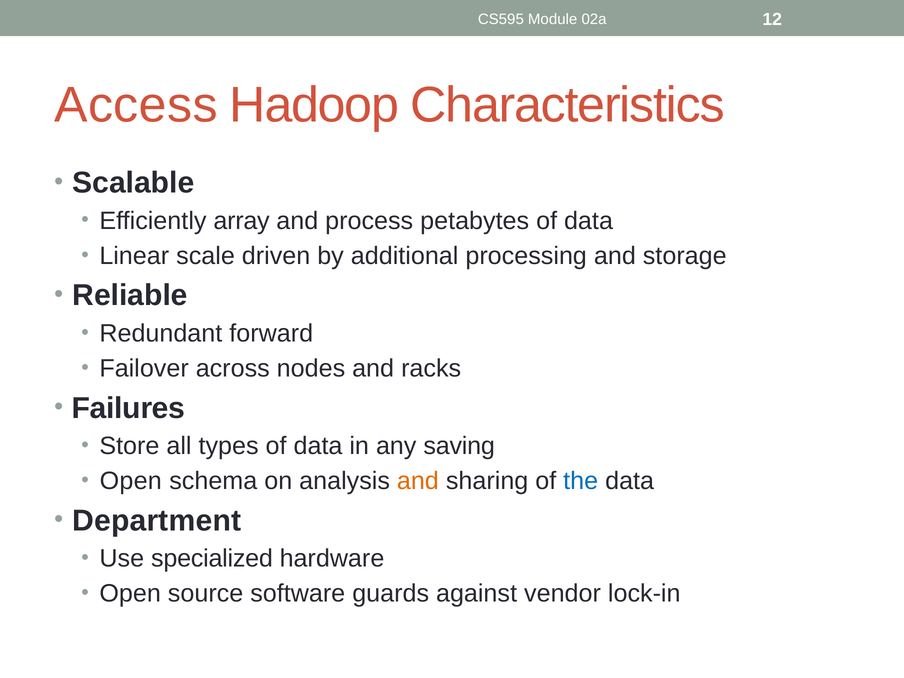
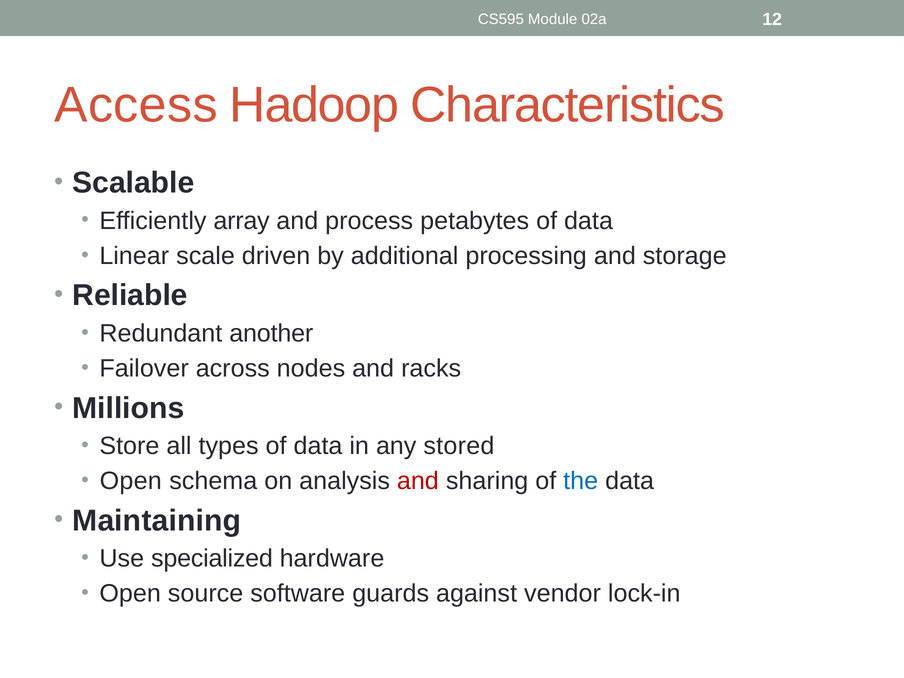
forward: forward -> another
Failures: Failures -> Millions
saving: saving -> stored
and at (418, 481) colour: orange -> red
Department: Department -> Maintaining
